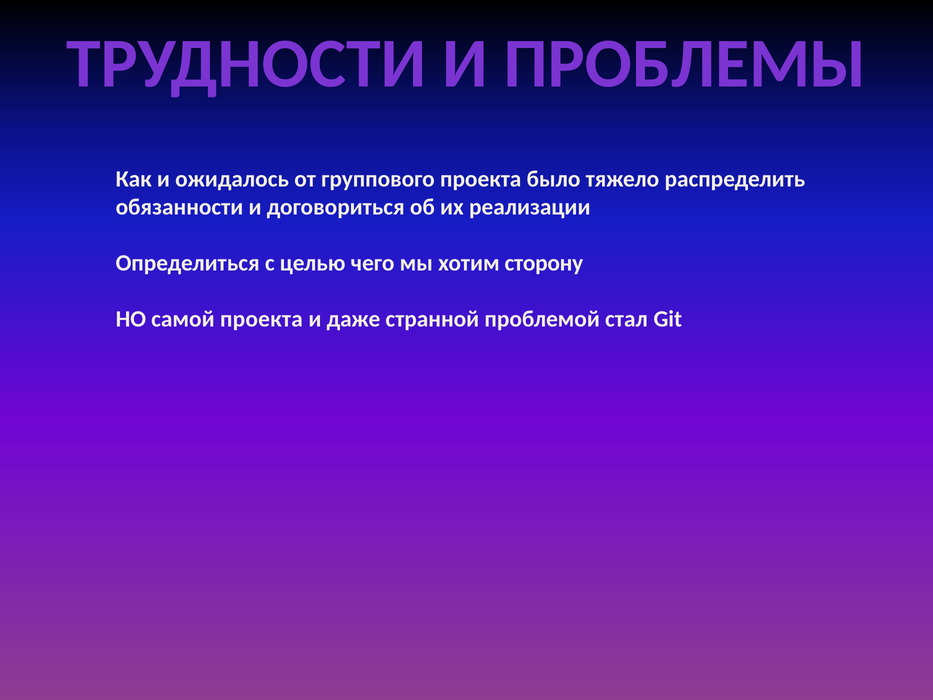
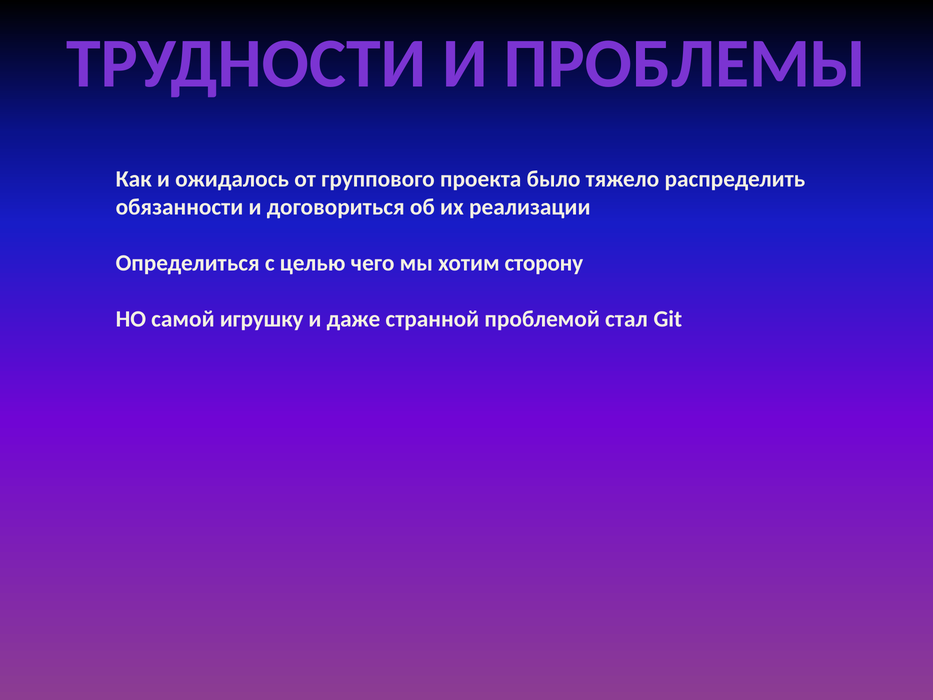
самой проекта: проекта -> игрушку
